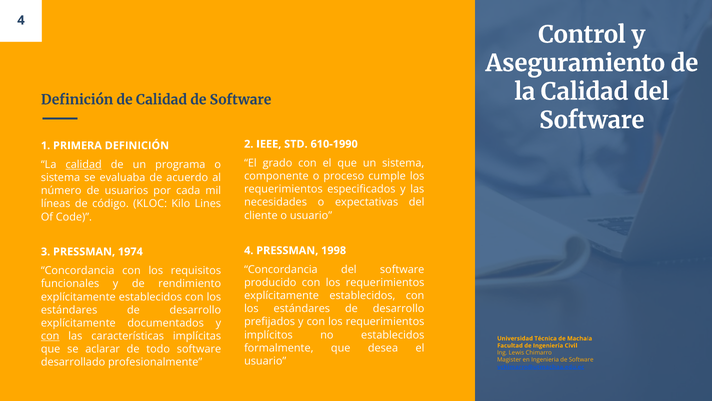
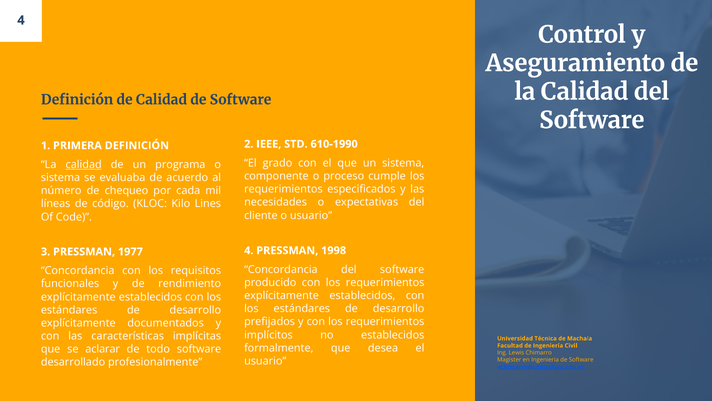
usuarios: usuarios -> chequeo
1974: 1974 -> 1977
con at (50, 336) underline: present -> none
